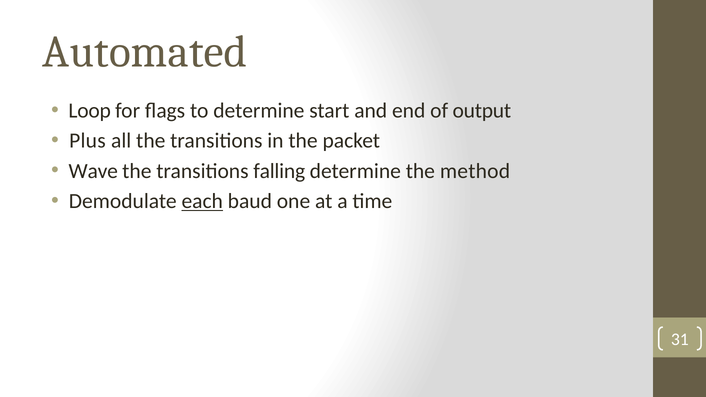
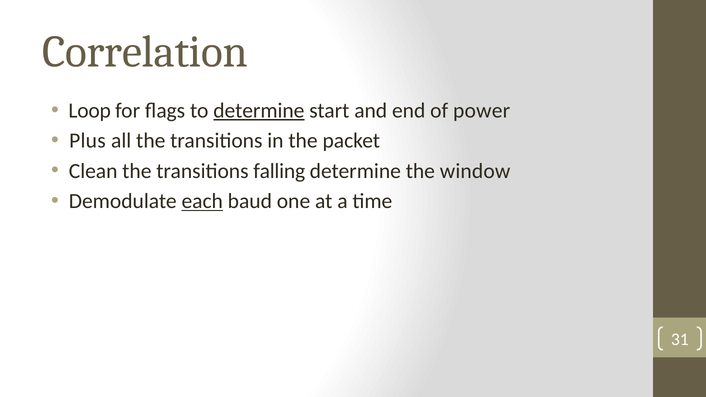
Automated: Automated -> Correlation
determine at (259, 111) underline: none -> present
output: output -> power
Wave: Wave -> Clean
method: method -> window
